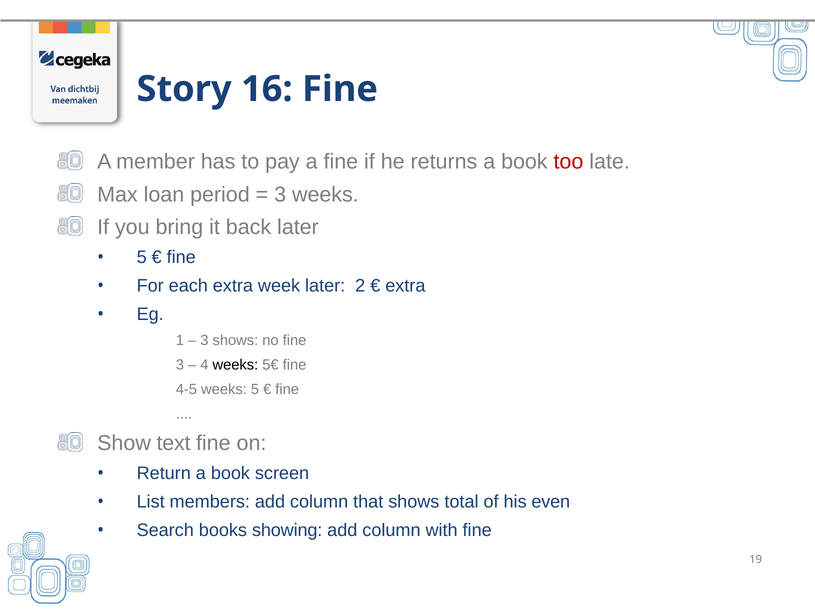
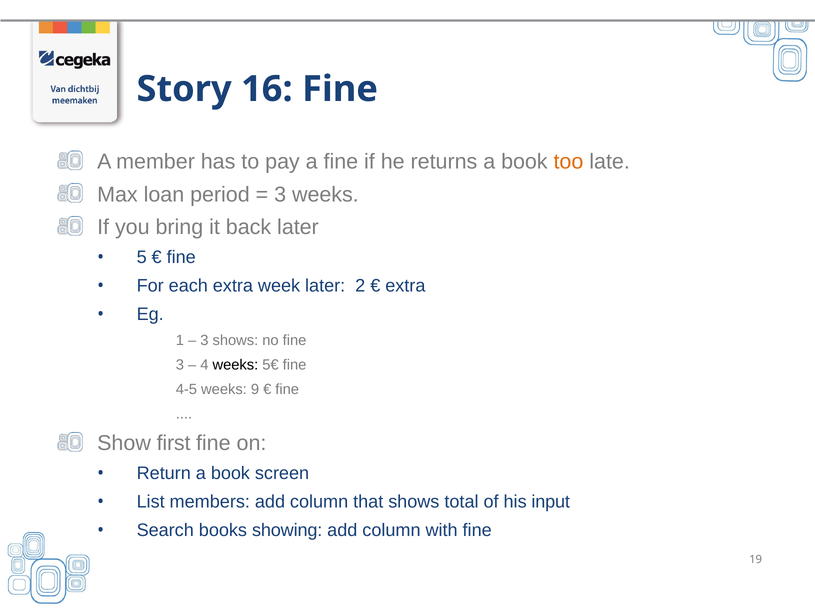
too colour: red -> orange
weeks 5: 5 -> 9
text: text -> first
even: even -> input
